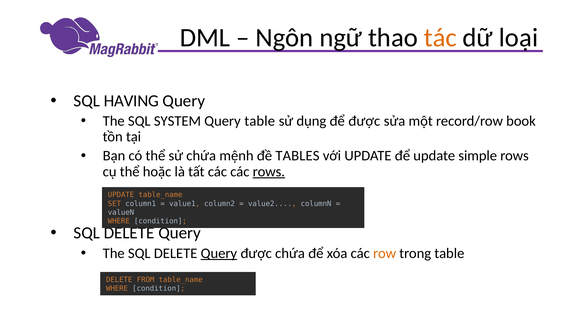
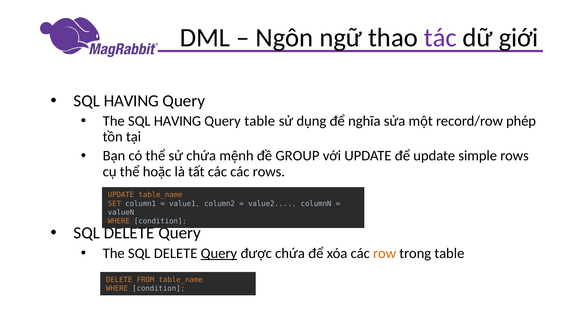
tác colour: orange -> purple
loại: loại -> giới
The SQL SYSTEM: SYSTEM -> HAVING
để được: được -> nghĩa
book: book -> phép
TABLES: TABLES -> GROUP
rows at (269, 172) underline: present -> none
